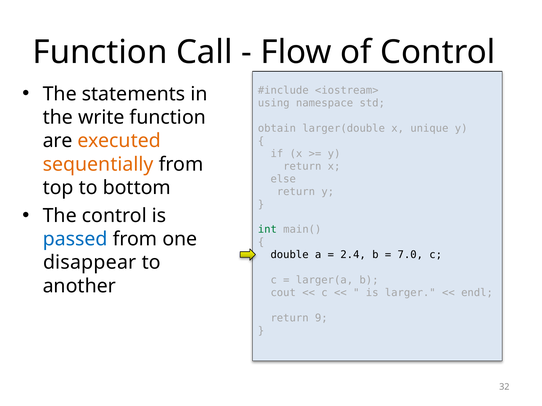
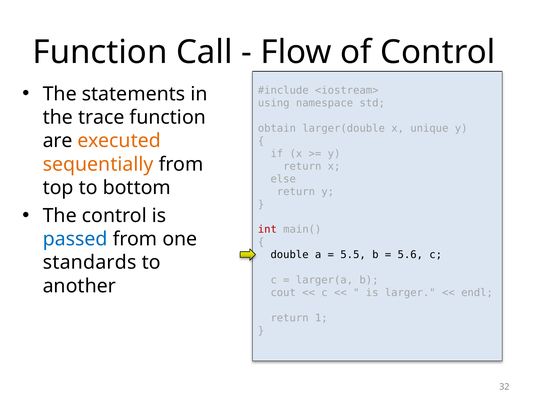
write: write -> trace
int colour: green -> red
2.4: 2.4 -> 5.5
7.0: 7.0 -> 5.6
disappear: disappear -> standards
9: 9 -> 1
